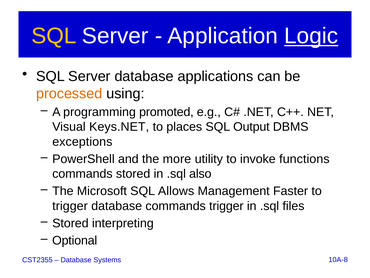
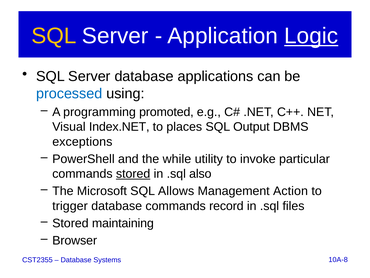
processed colour: orange -> blue
Keys.NET: Keys.NET -> Index.NET
more: more -> while
functions: functions -> particular
stored at (133, 174) underline: none -> present
Faster: Faster -> Action
commands trigger: trigger -> record
interpreting: interpreting -> maintaining
Optional: Optional -> Browser
